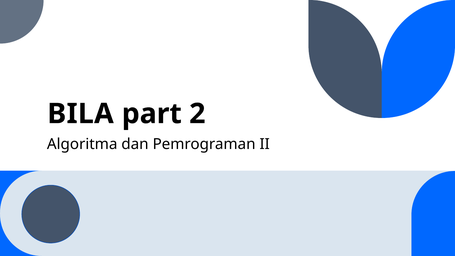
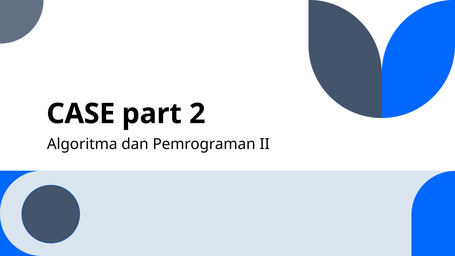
BILA: BILA -> CASE
